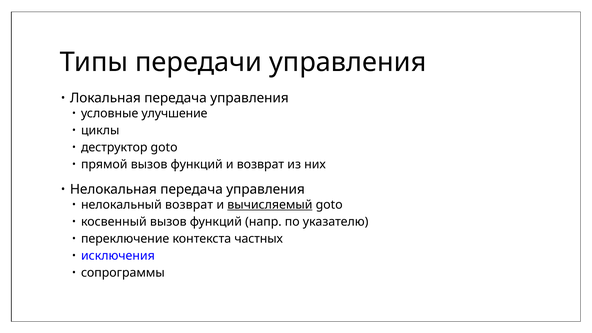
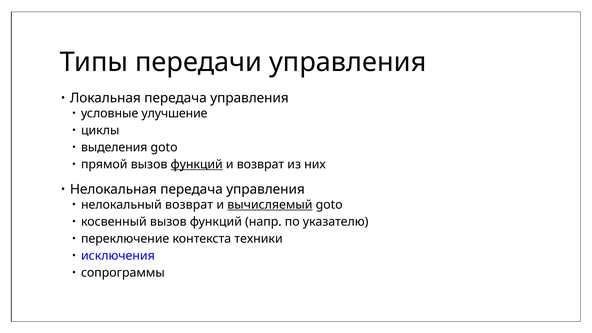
деструктор: деструктор -> выделения
функций at (197, 164) underline: none -> present
частных: частных -> техники
